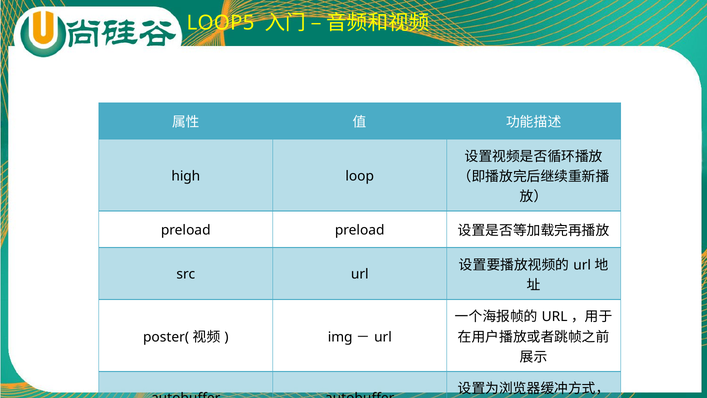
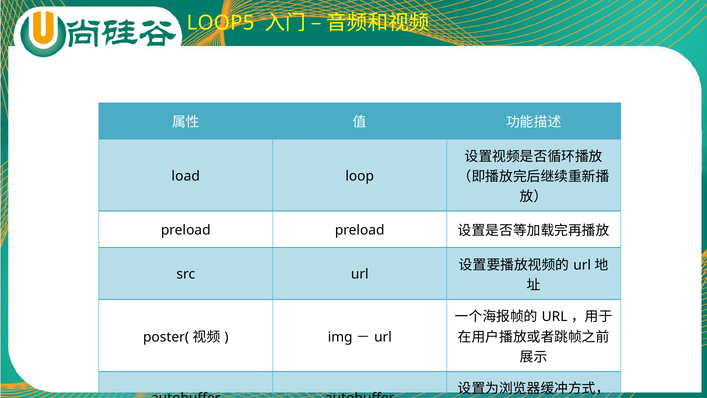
high: high -> load
